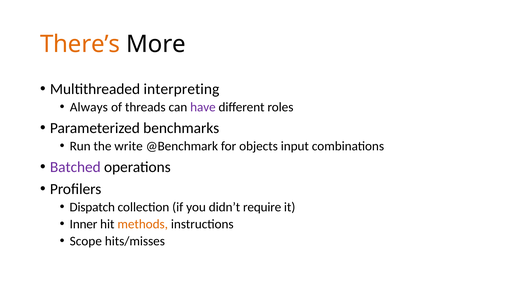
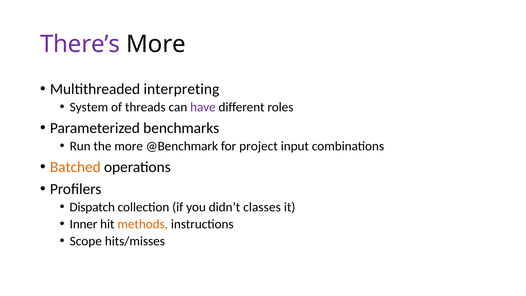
There’s colour: orange -> purple
Always: Always -> System
the write: write -> more
objects: objects -> project
Batched colour: purple -> orange
require: require -> classes
